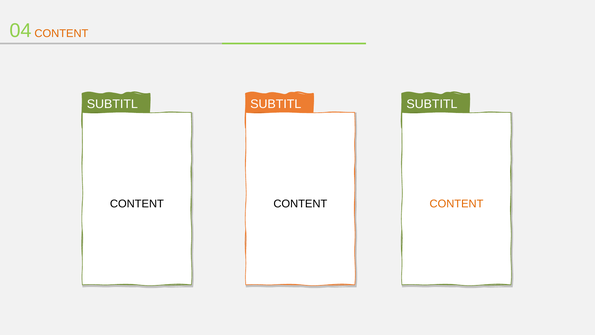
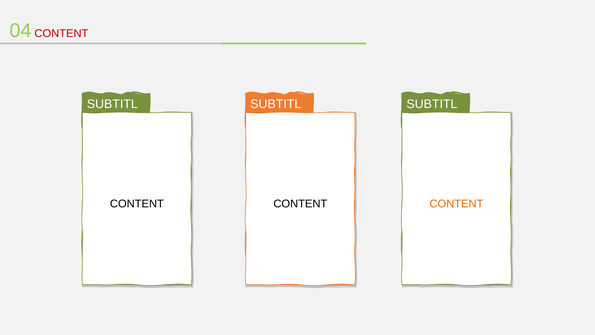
CONTENT at (61, 33) colour: orange -> red
